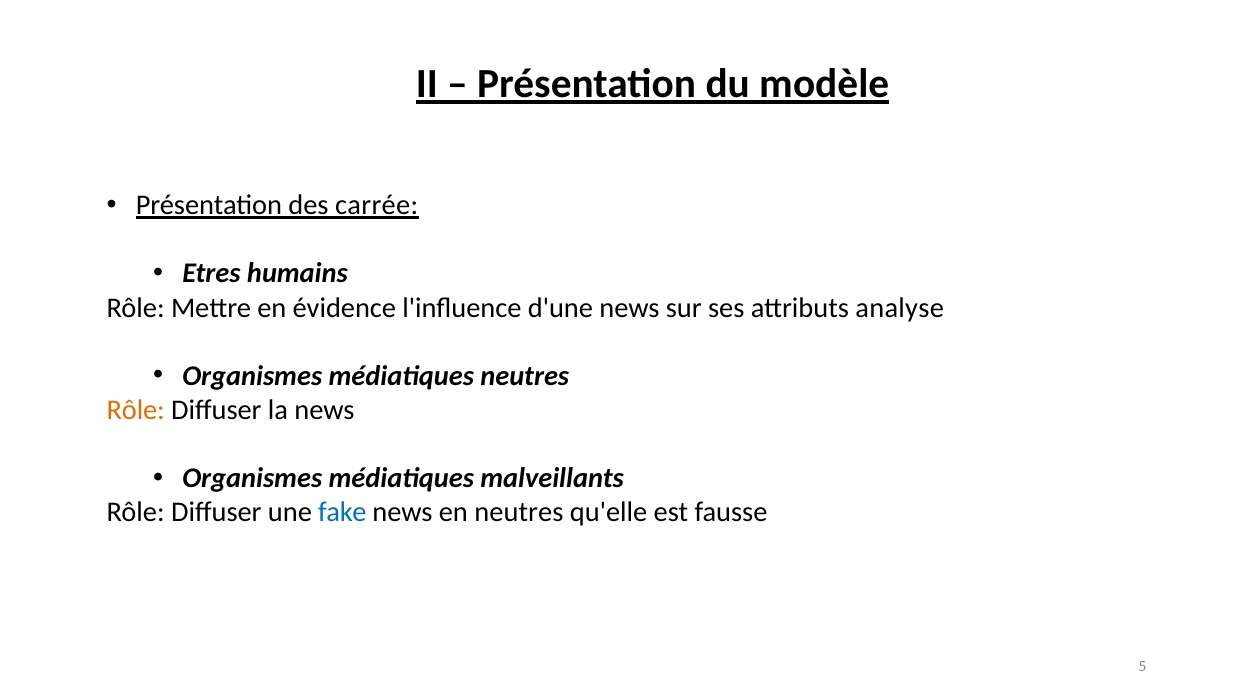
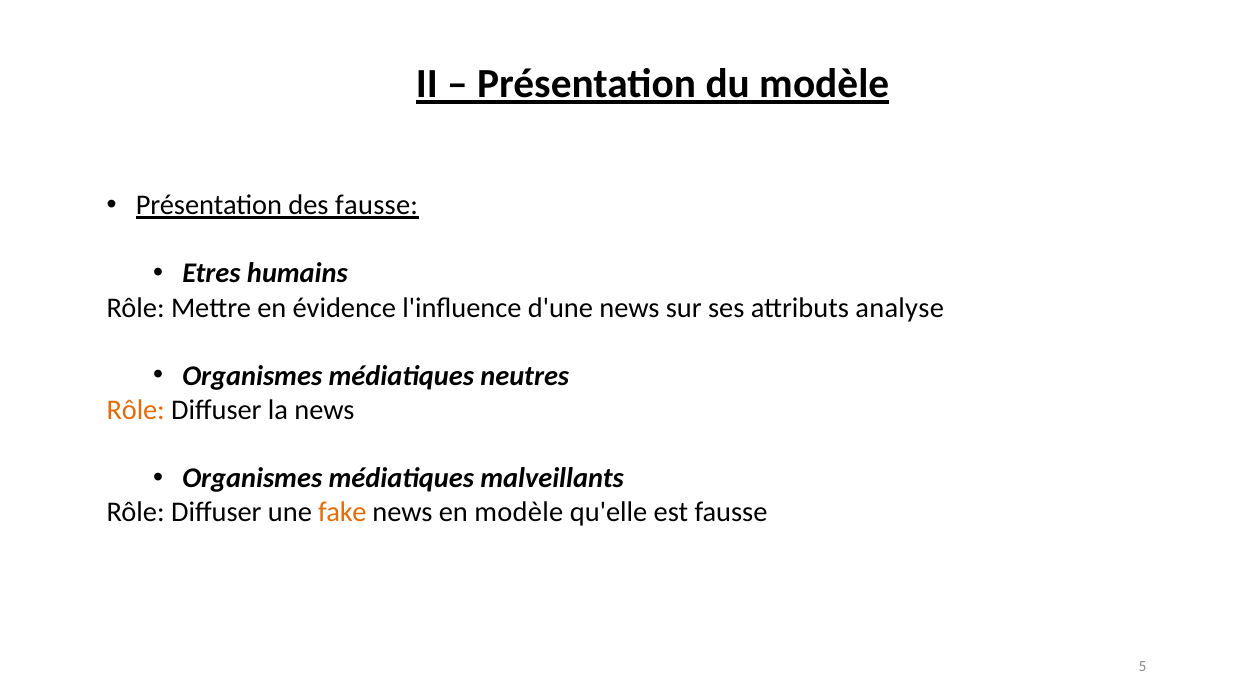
des carrée: carrée -> fausse
fake colour: blue -> orange
en neutres: neutres -> modèle
